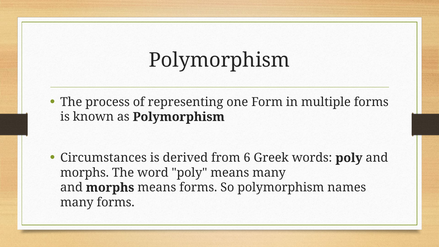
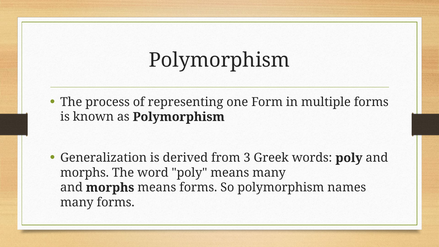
Circumstances: Circumstances -> Generalization
6: 6 -> 3
